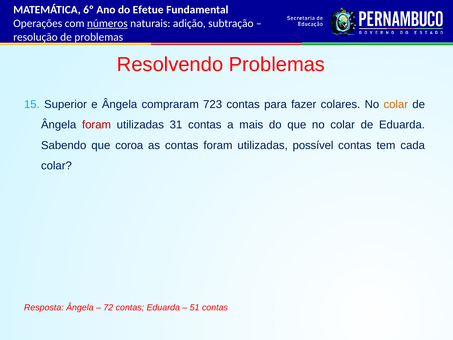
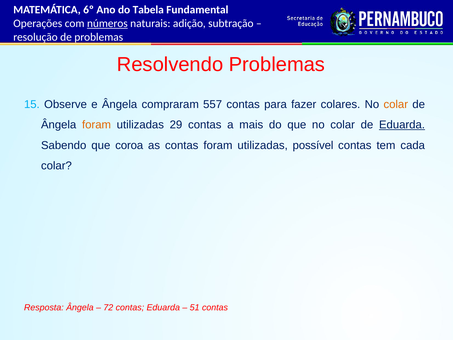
Efetue: Efetue -> Tabela
Superior: Superior -> Observe
723: 723 -> 557
foram at (97, 125) colour: red -> orange
31: 31 -> 29
Eduarda at (402, 125) underline: none -> present
